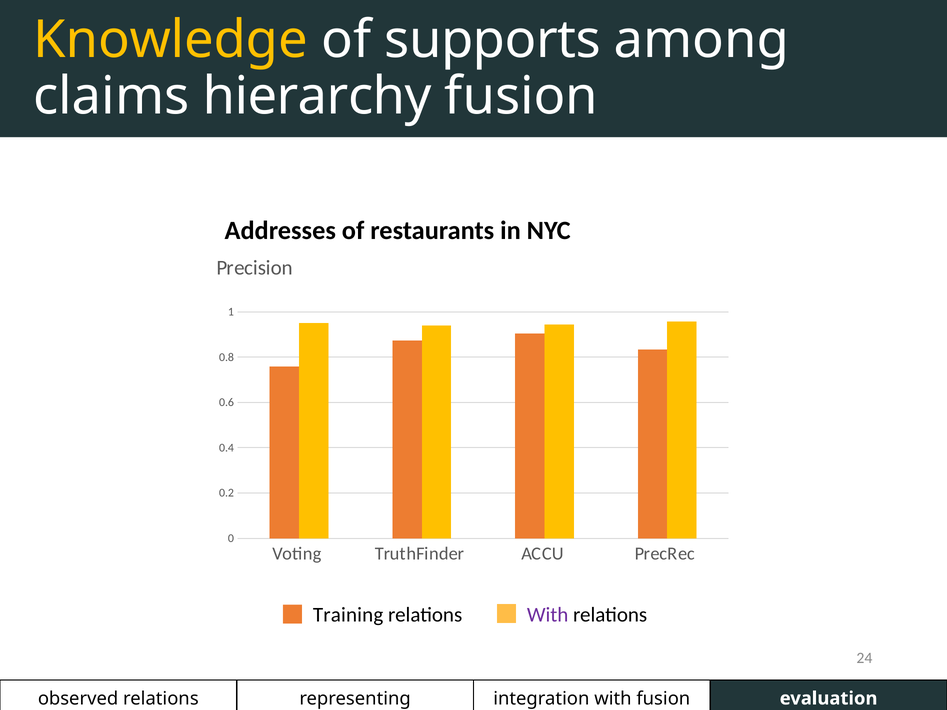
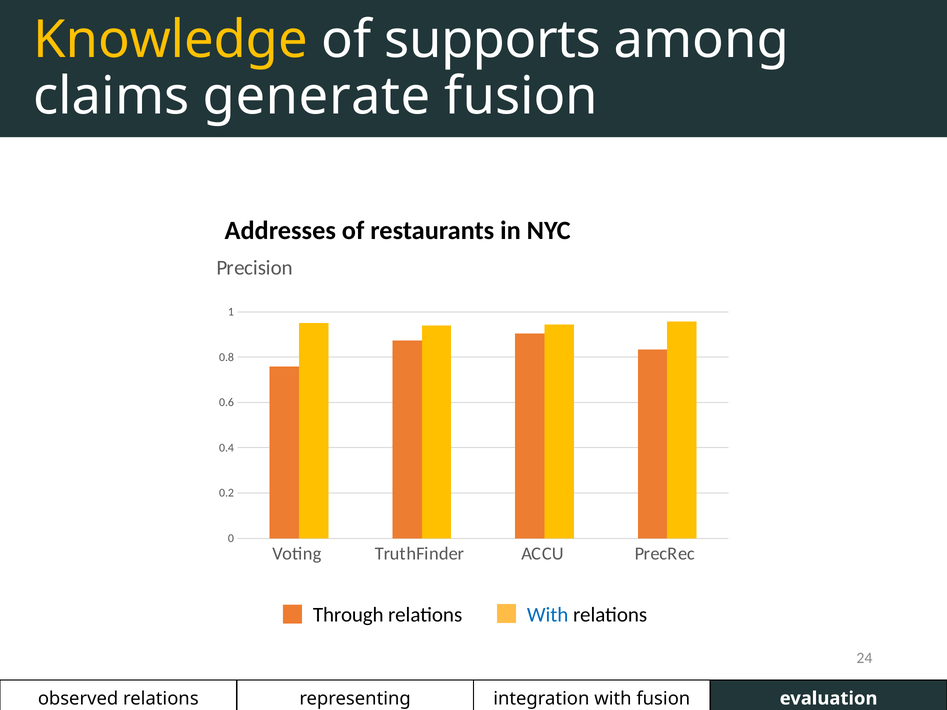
hierarchy: hierarchy -> generate
Training: Training -> Through
With at (548, 615) colour: purple -> blue
